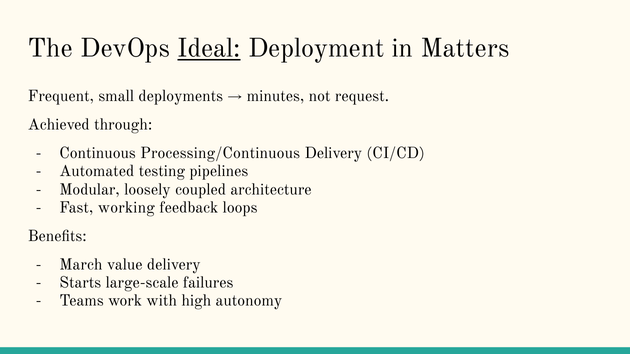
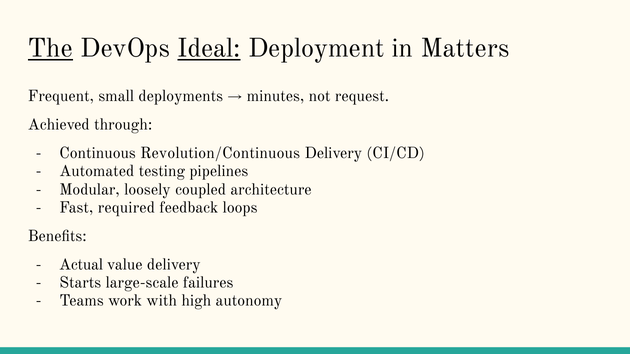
The underline: none -> present
Processing/Continuous: Processing/Continuous -> Revolution/Continuous
working: working -> required
March: March -> Actual
